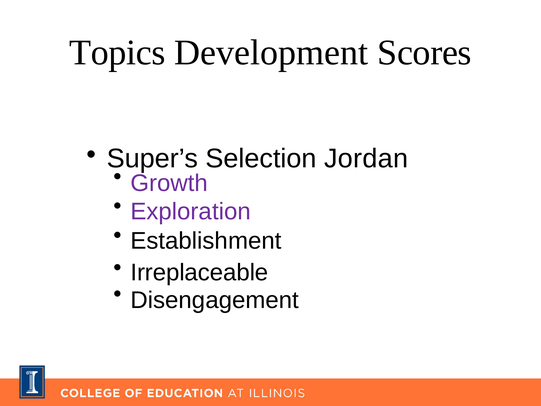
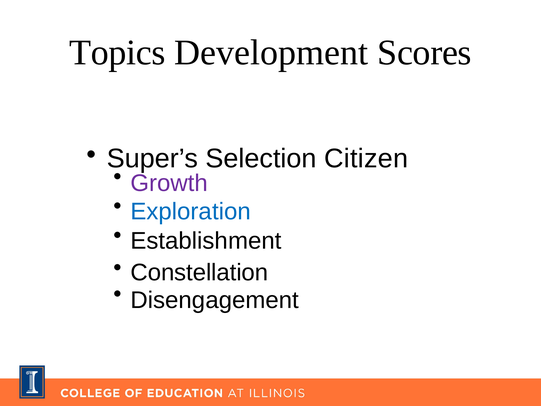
Jordan: Jordan -> Citizen
Exploration colour: purple -> blue
Irreplaceable: Irreplaceable -> Constellation
